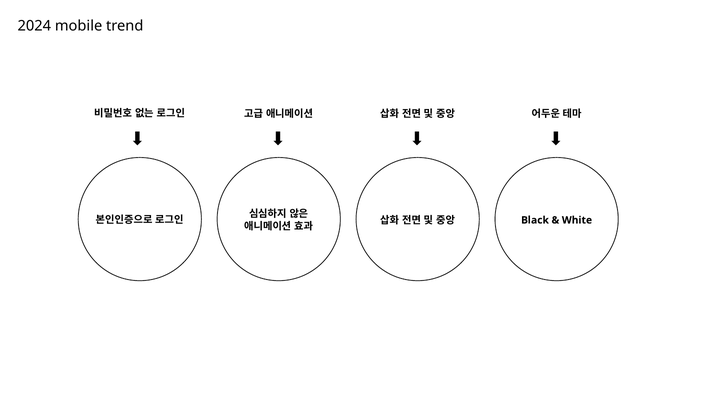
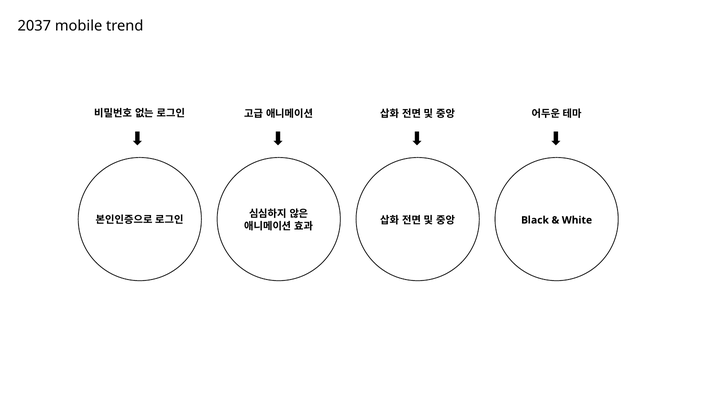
2024: 2024 -> 2037
